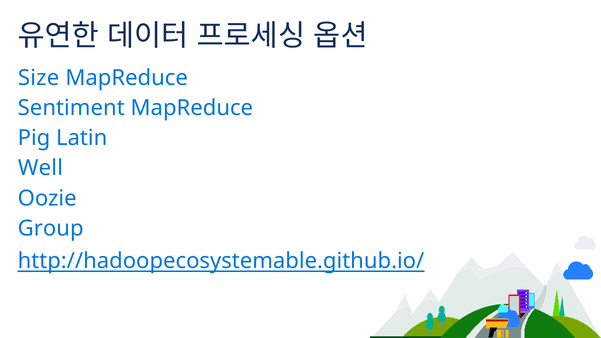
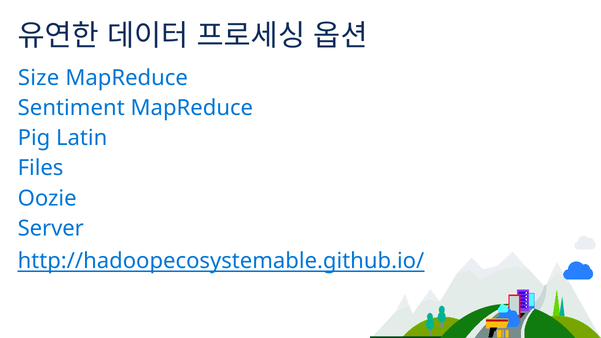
Well: Well -> Files
Group: Group -> Server
